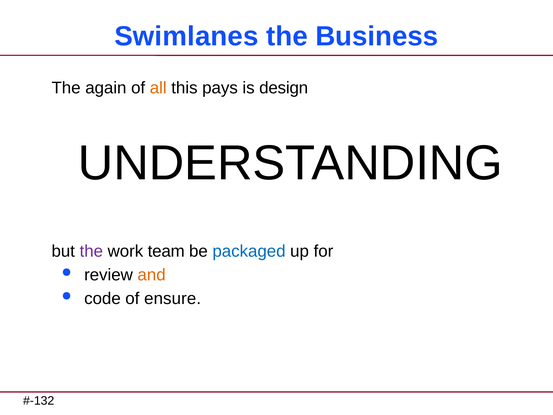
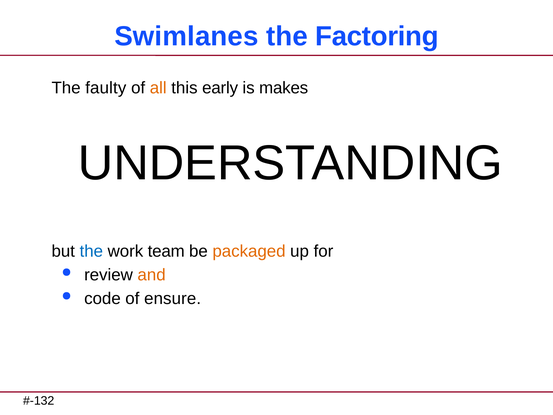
Business: Business -> Factoring
again: again -> faulty
pays: pays -> early
design: design -> makes
the at (91, 251) colour: purple -> blue
packaged colour: blue -> orange
